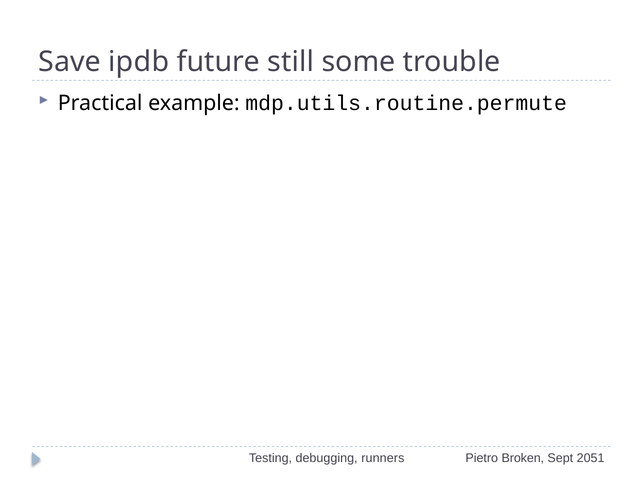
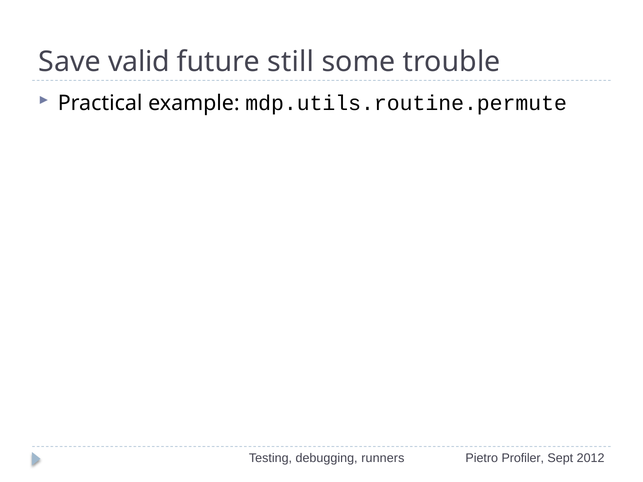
ipdb: ipdb -> valid
Broken: Broken -> Profiler
2051: 2051 -> 2012
